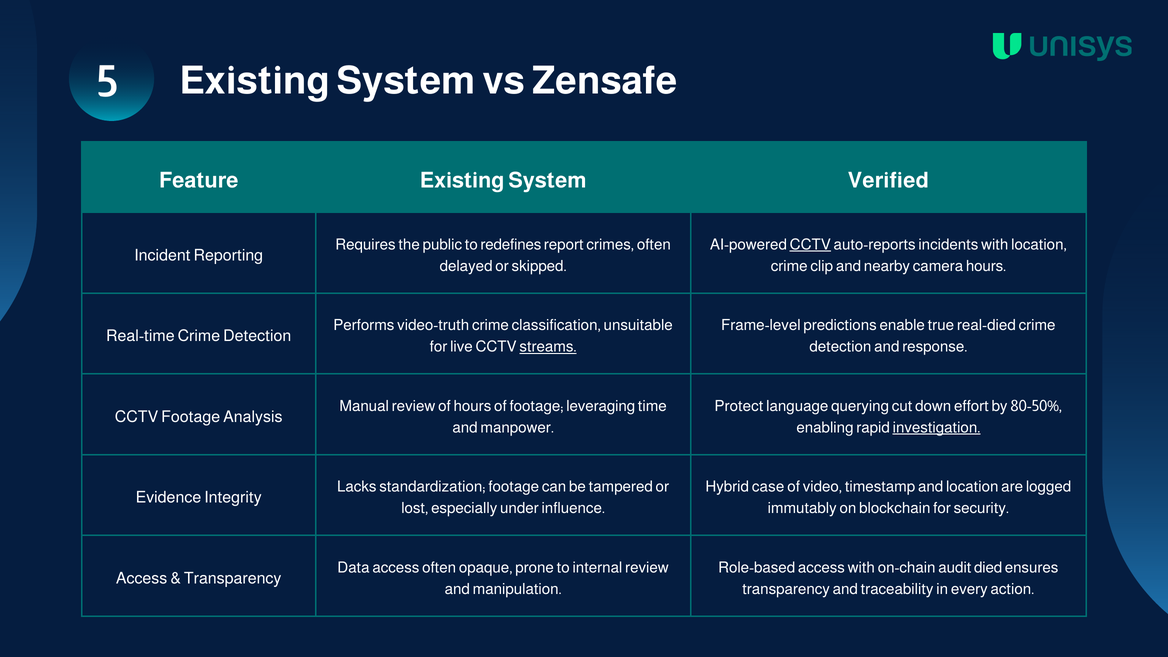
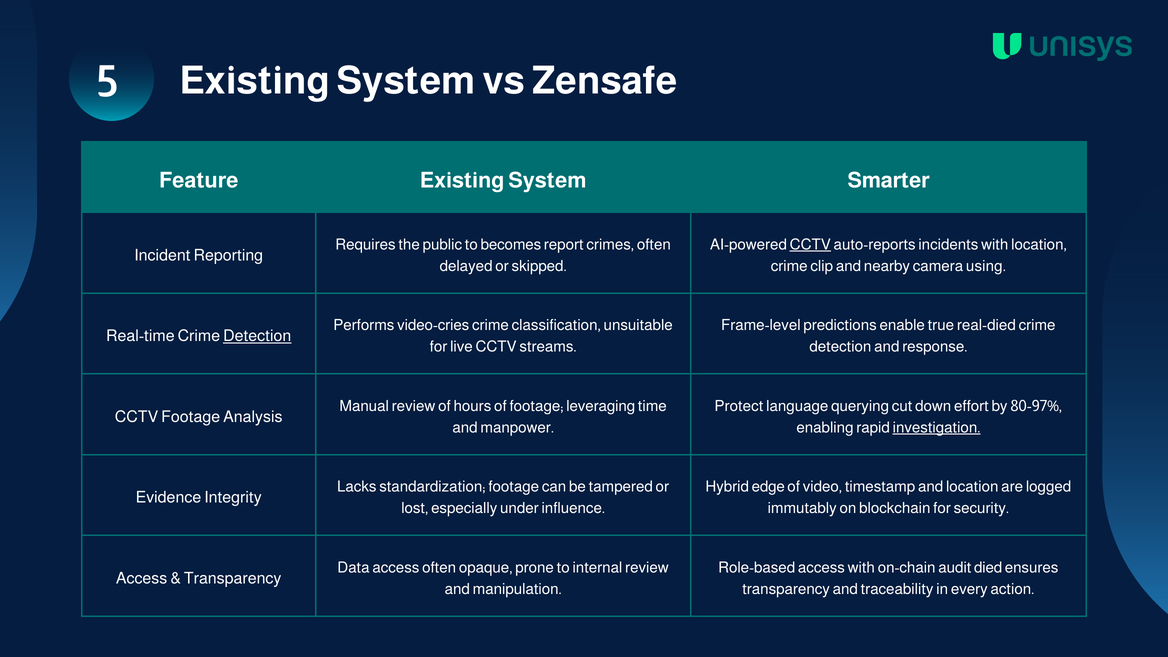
Verified: Verified -> Smarter
redefines: redefines -> becomes
camera hours: hours -> using
video-truth: video-truth -> video-cries
Detection at (257, 336) underline: none -> present
streams underline: present -> none
80-50%: 80-50% -> 80-97%
case: case -> edge
